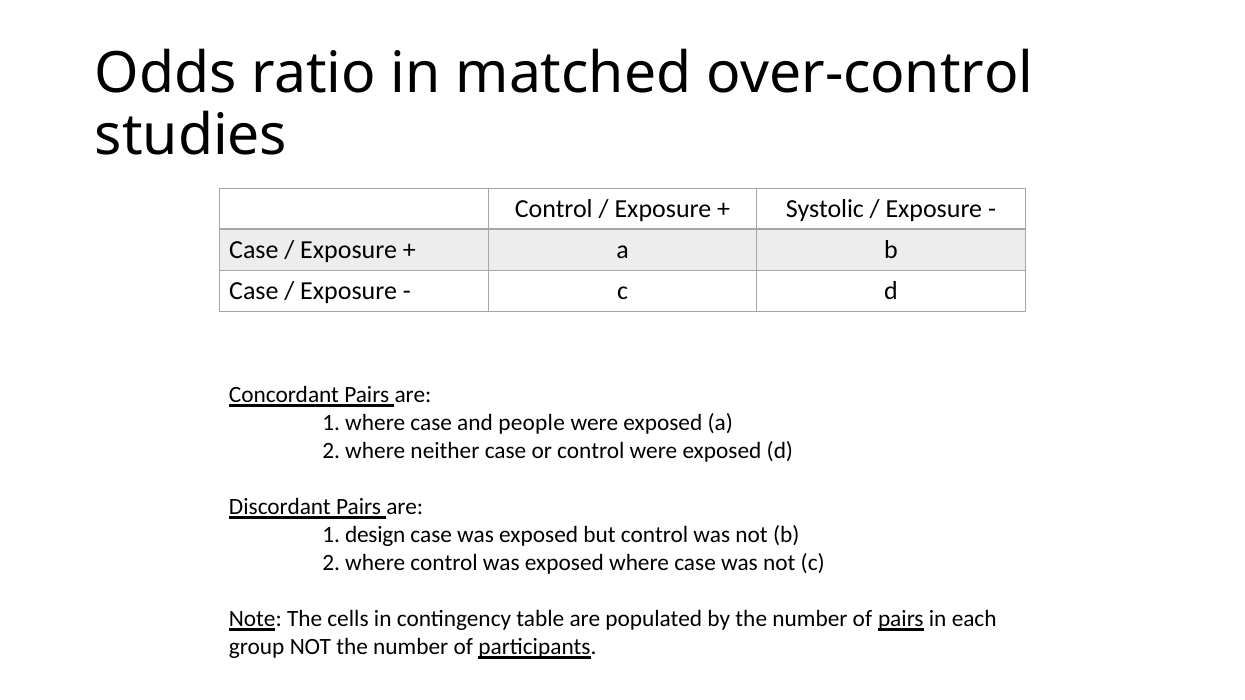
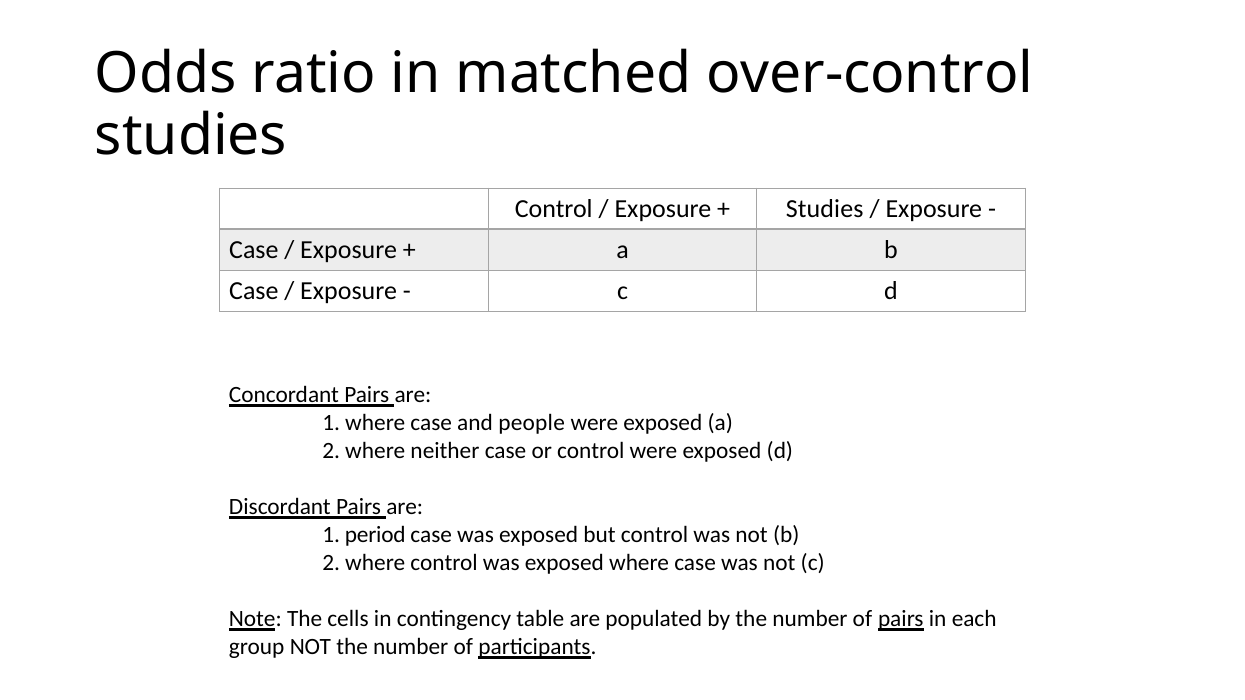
Systolic at (825, 209): Systolic -> Studies
design: design -> period
